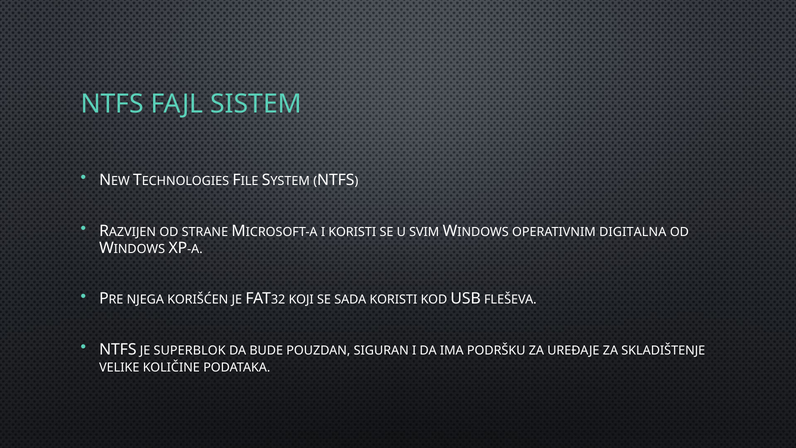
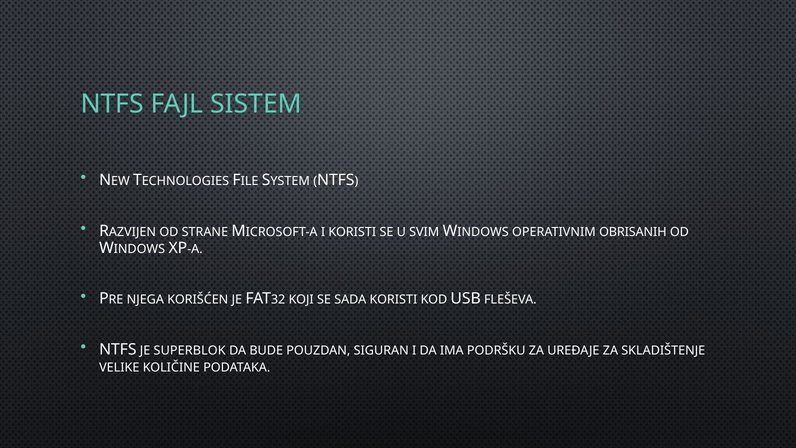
DIGITALNA: DIGITALNA -> OBRISANIH
